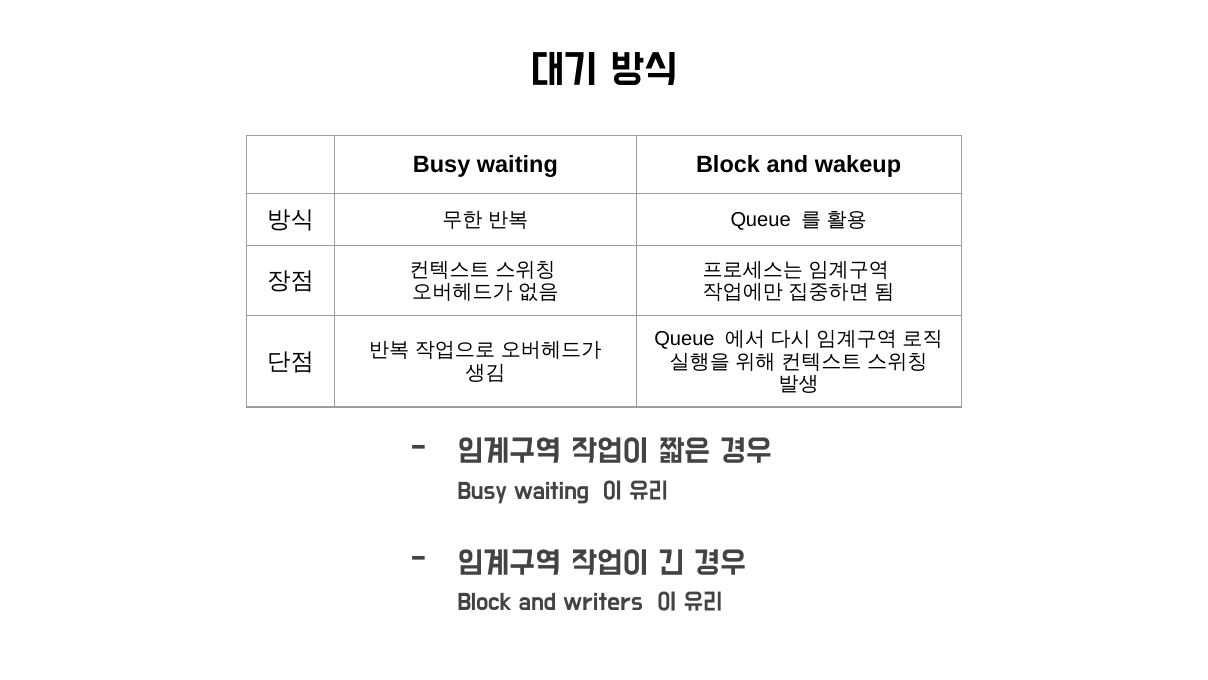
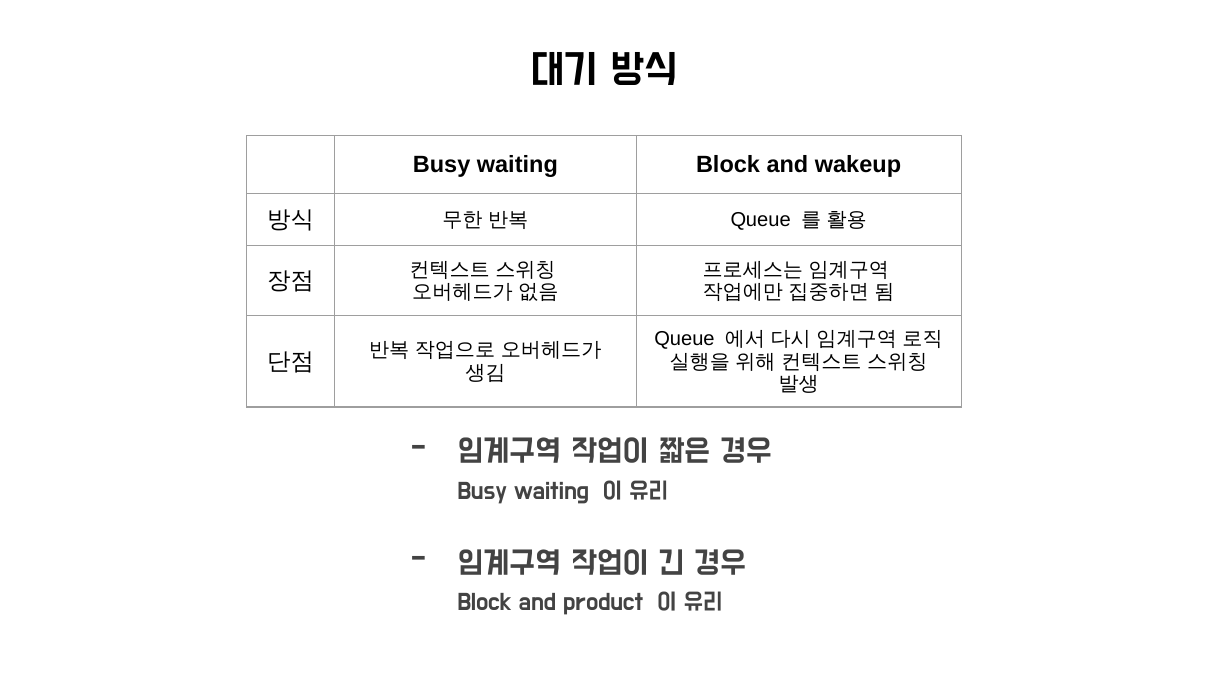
writers: writers -> product
